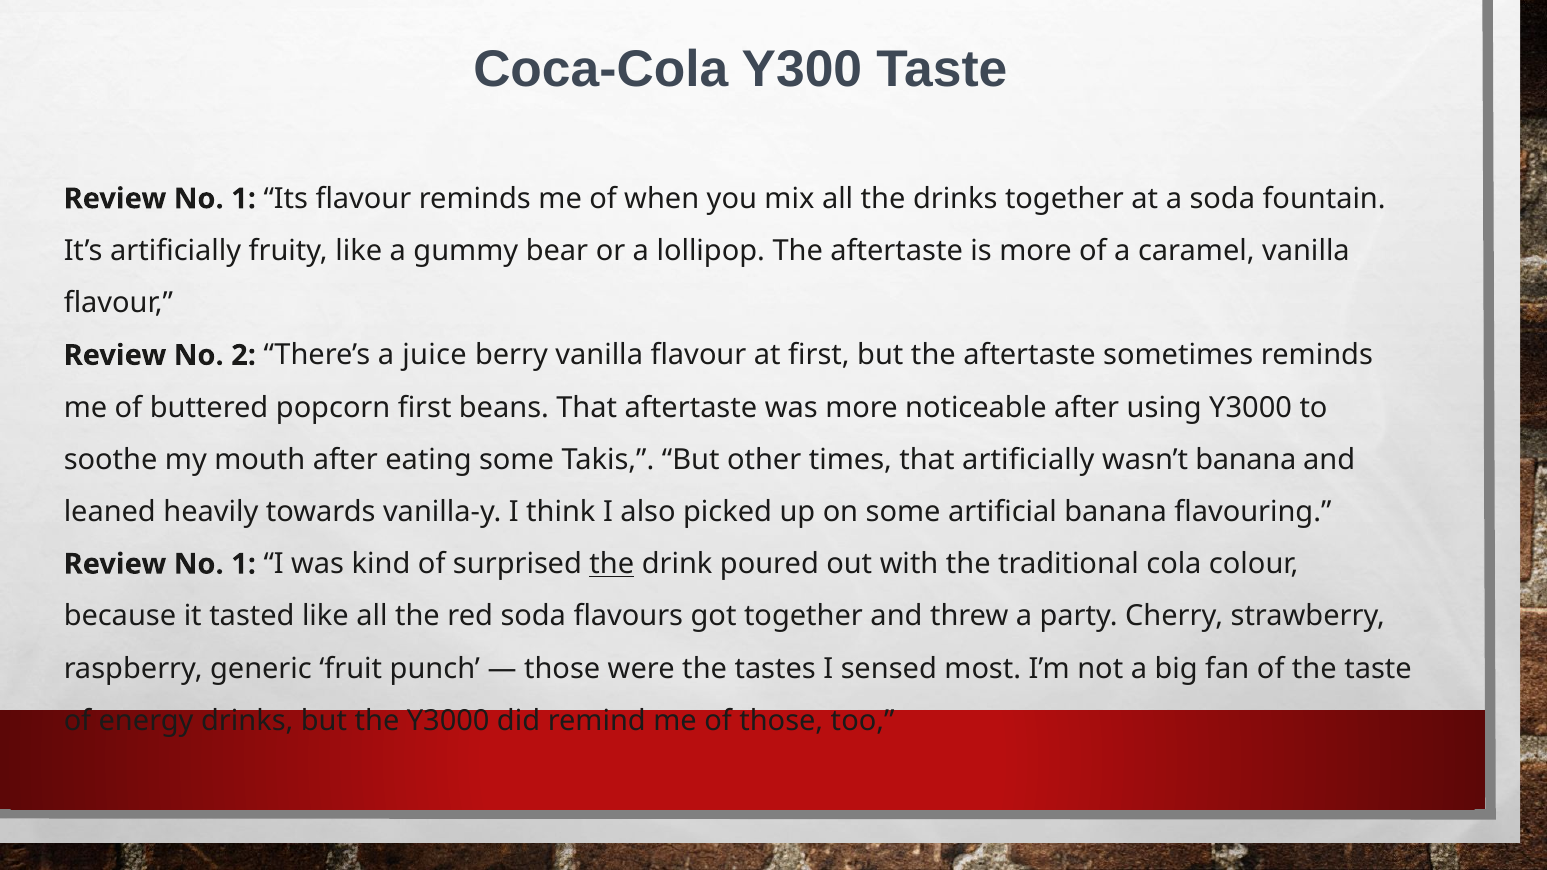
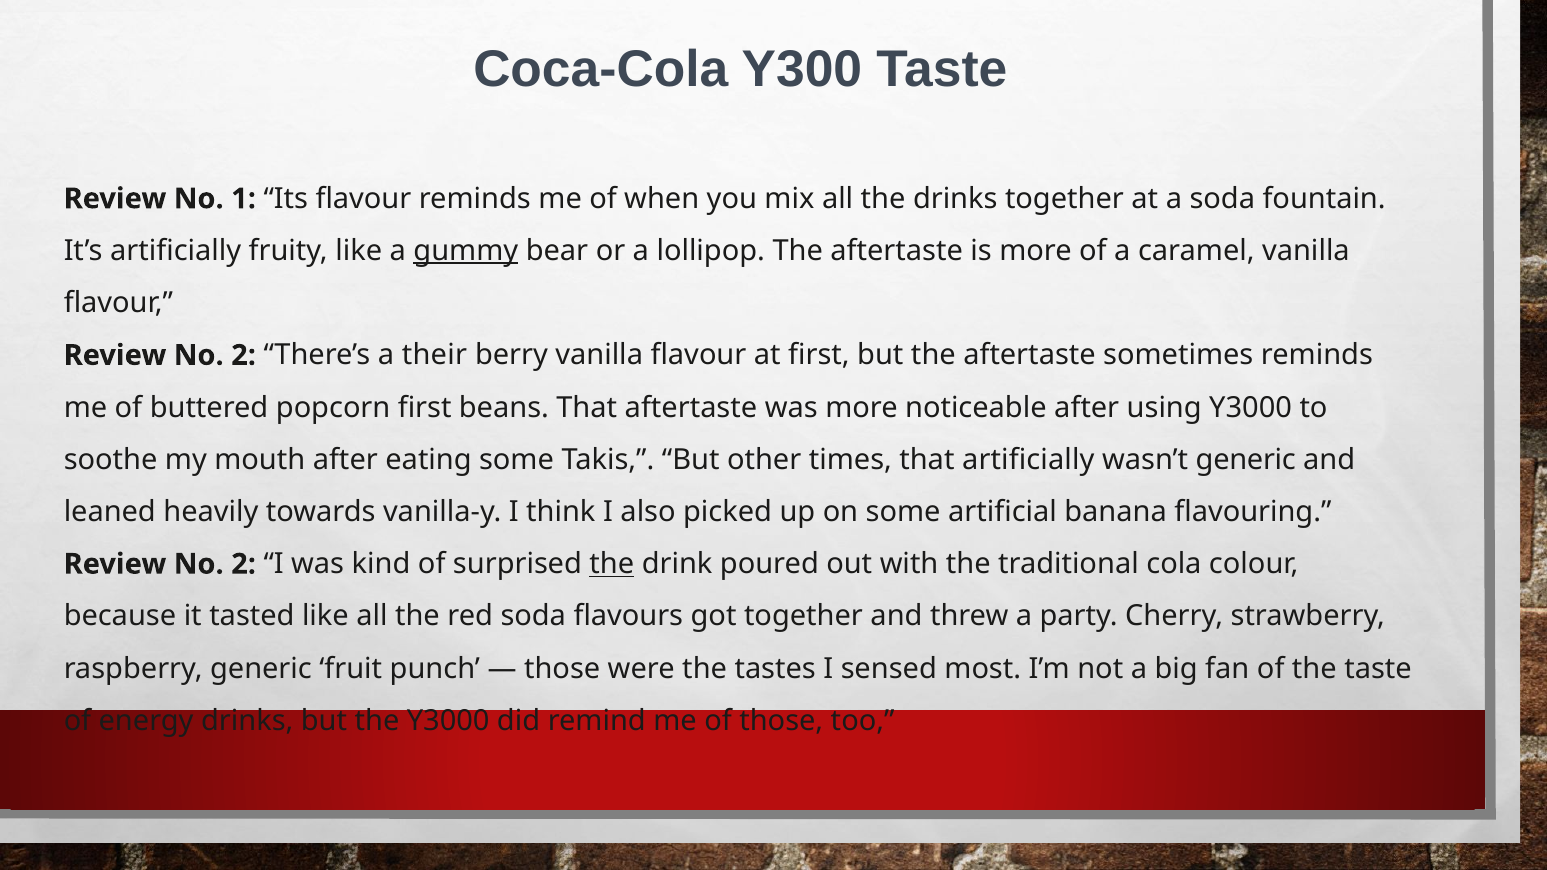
gummy underline: none -> present
juice: juice -> their
wasn’t banana: banana -> generic
1 at (244, 564): 1 -> 2
